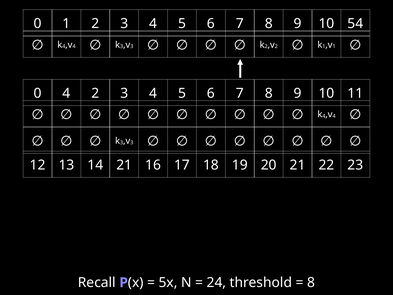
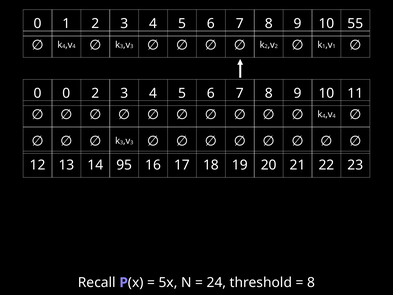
54: 54 -> 55
0 4: 4 -> 0
14 21: 21 -> 95
